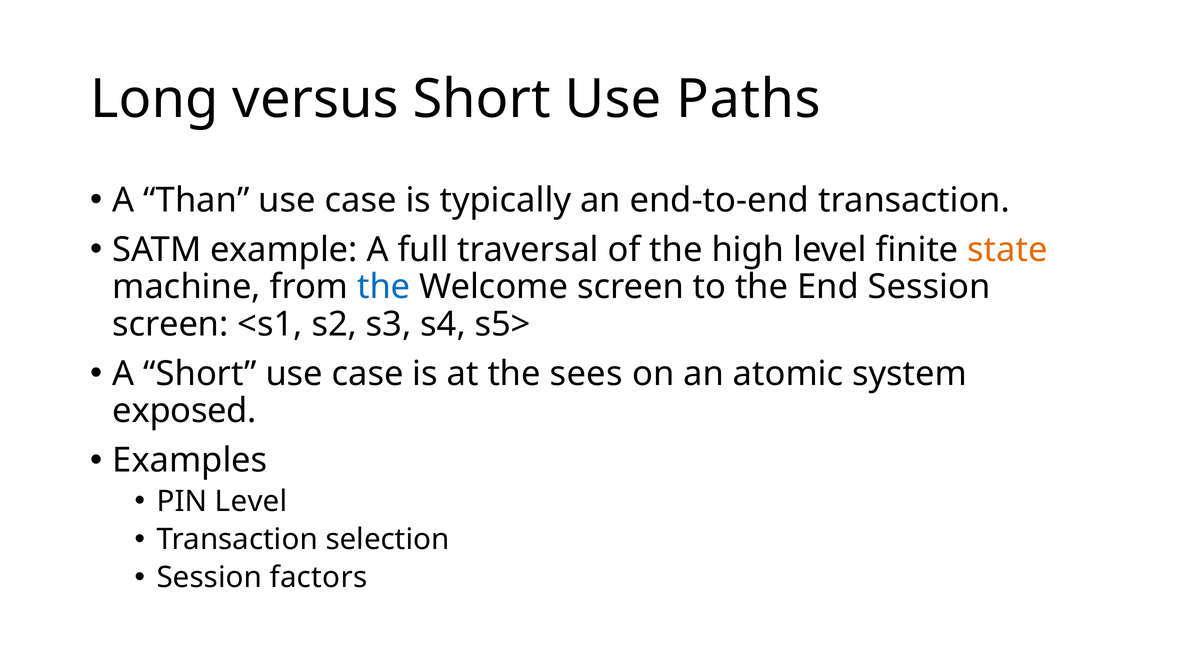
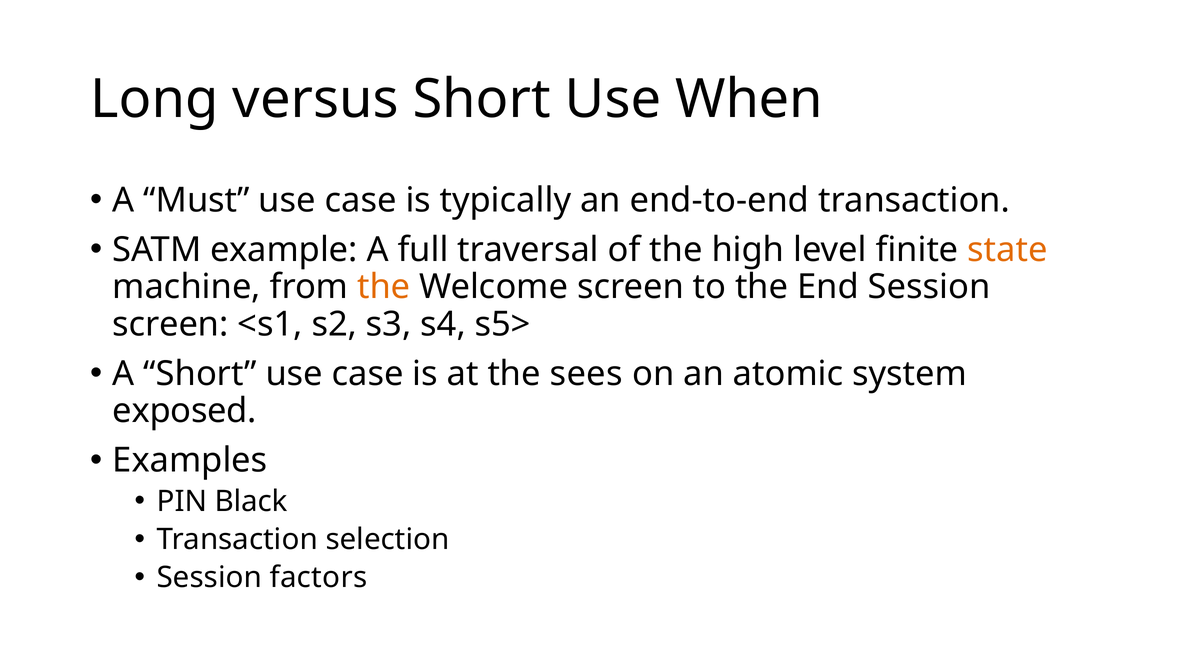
Paths: Paths -> When
Than: Than -> Must
the at (384, 287) colour: blue -> orange
PIN Level: Level -> Black
